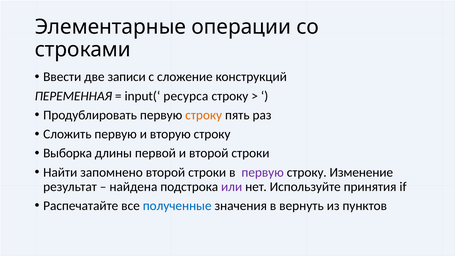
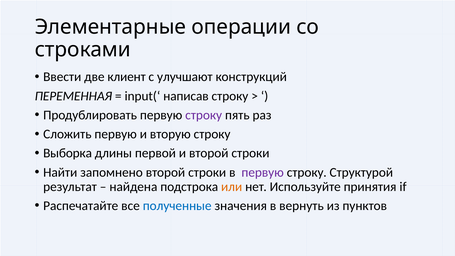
записи: записи -> клиент
сложение: сложение -> улучшают
ресурса: ресурса -> написав
строку at (204, 115) colour: orange -> purple
Изменение: Изменение -> Структурой
или colour: purple -> orange
